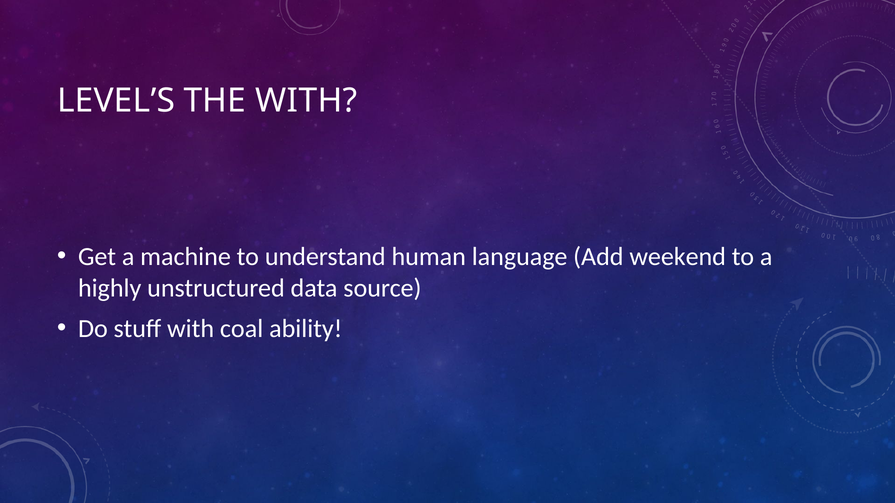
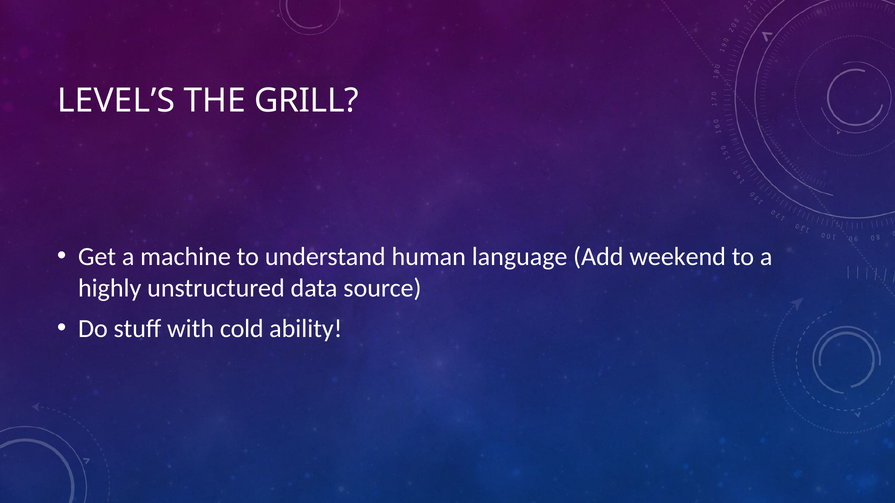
THE WITH: WITH -> GRILL
coal: coal -> cold
